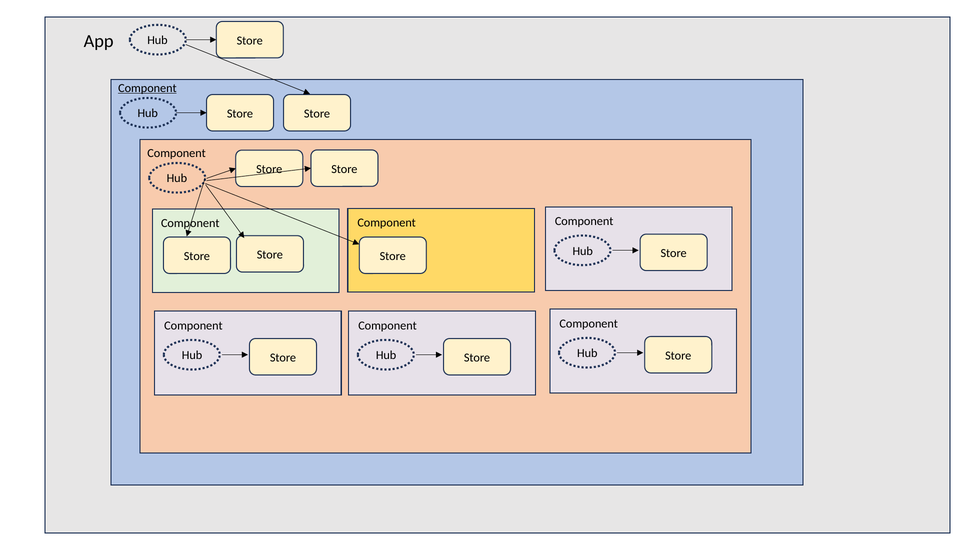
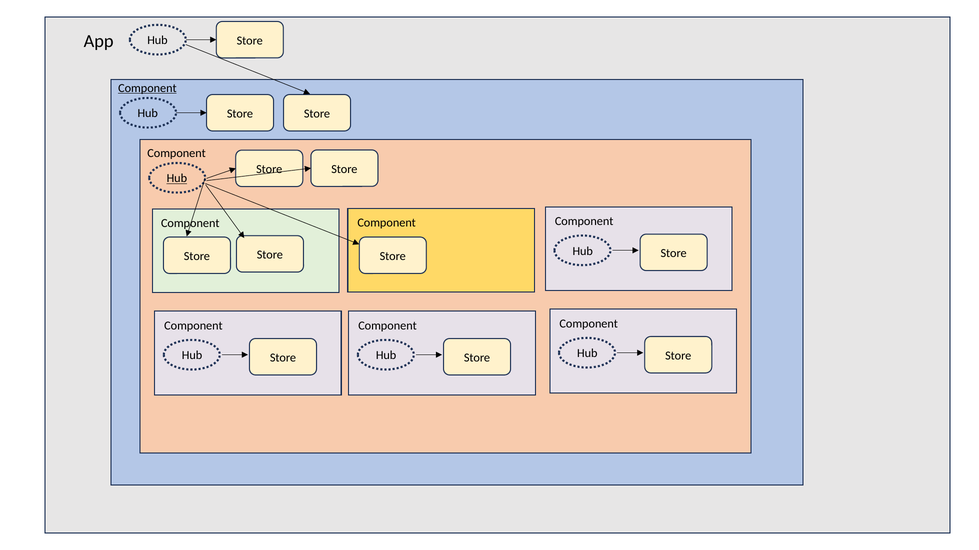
Hub at (177, 179) underline: none -> present
